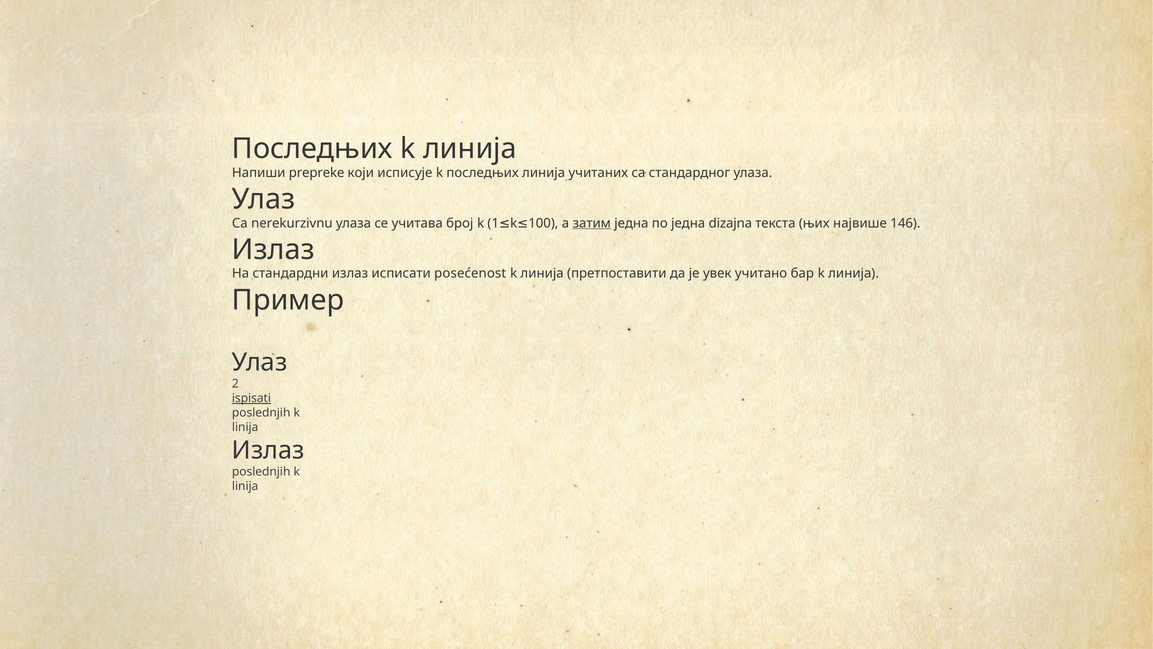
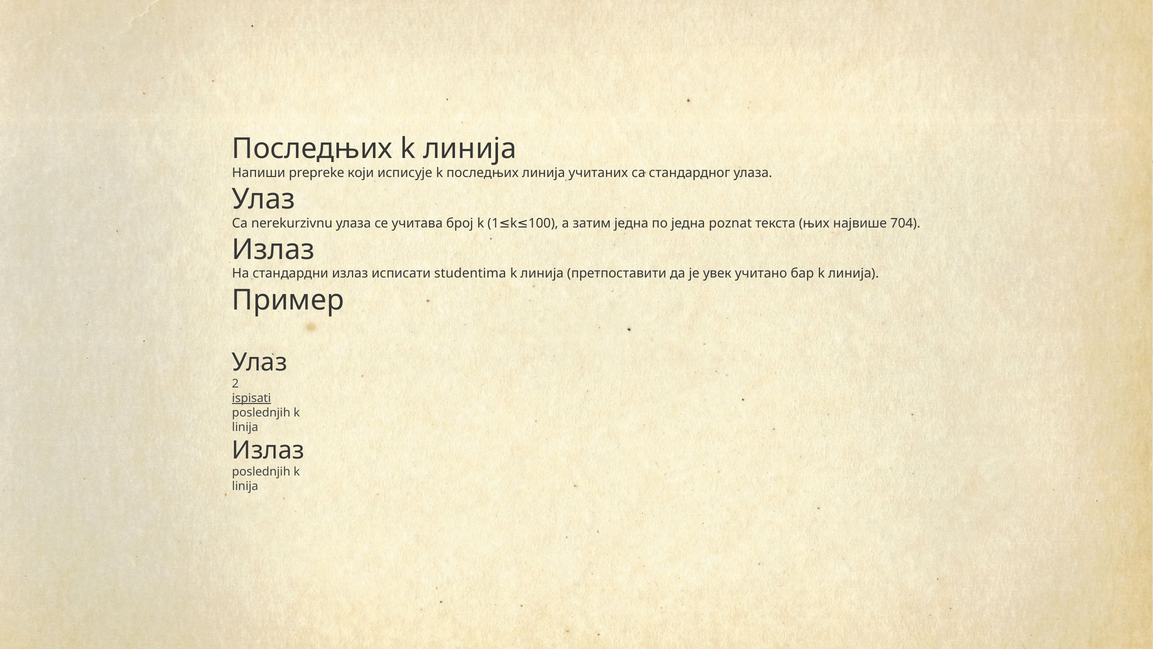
затим underline: present -> none
dizajna: dizajna -> poznat
146: 146 -> 704
posećenost: posećenost -> studentima
